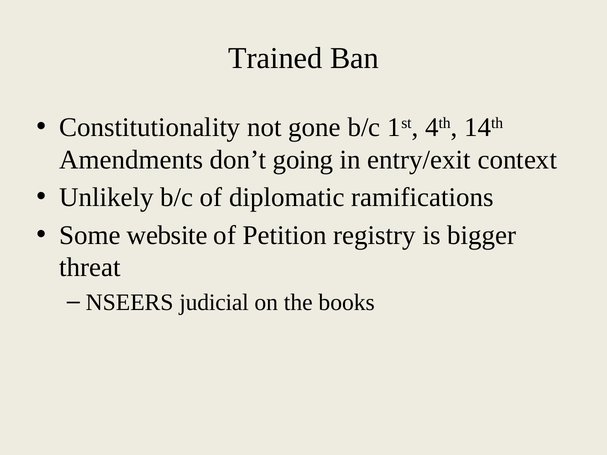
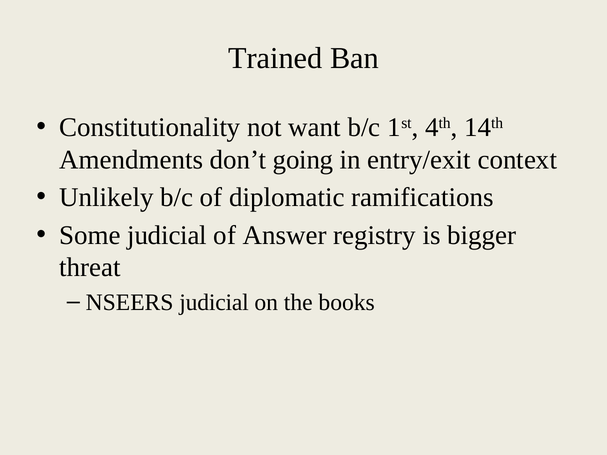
gone: gone -> want
Some website: website -> judicial
Petition: Petition -> Answer
